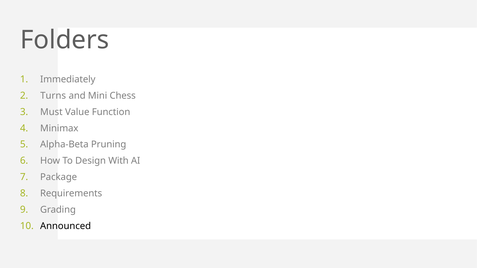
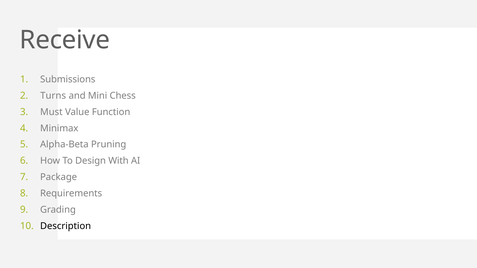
Folders: Folders -> Receive
Immediately: Immediately -> Submissions
Announced: Announced -> Description
